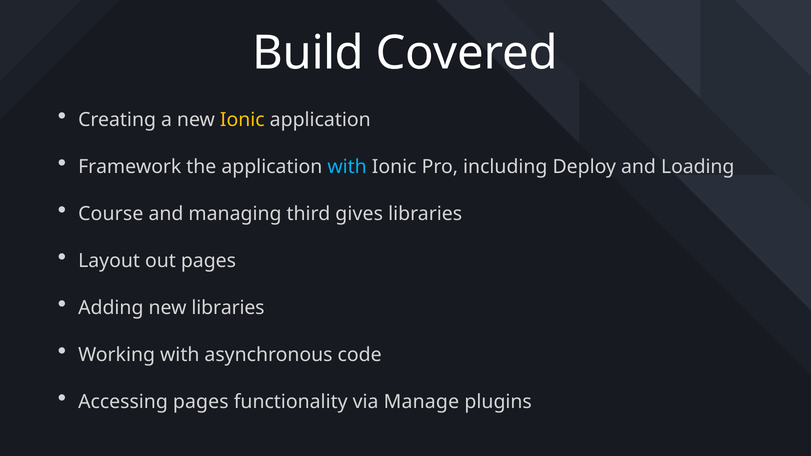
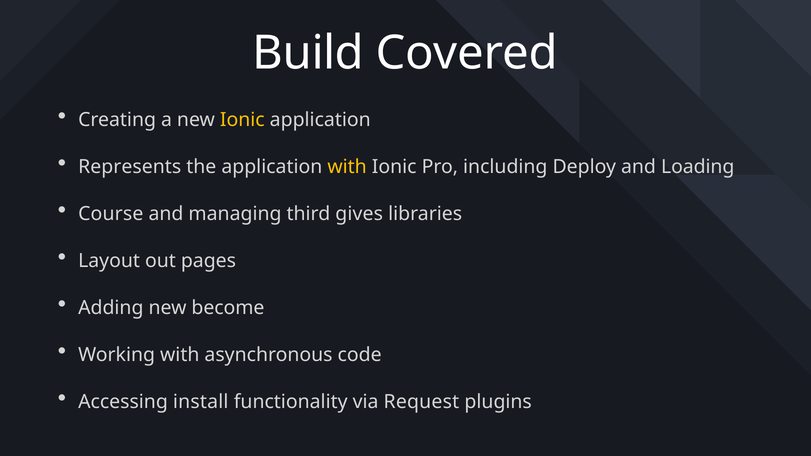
Framework: Framework -> Represents
with at (347, 167) colour: light blue -> yellow
new libraries: libraries -> become
Accessing pages: pages -> install
Manage: Manage -> Request
